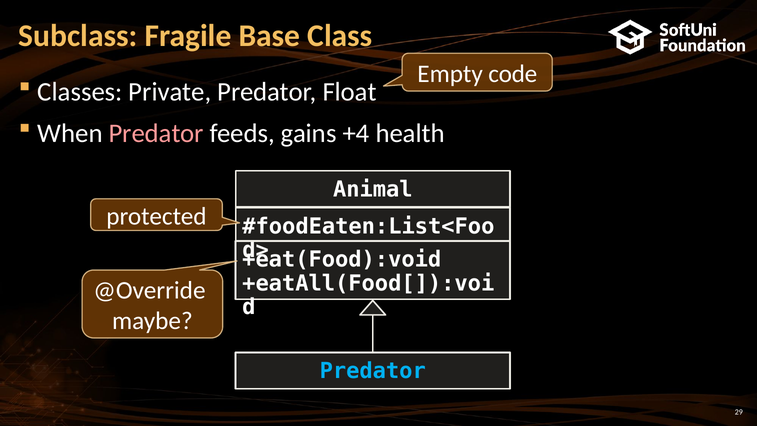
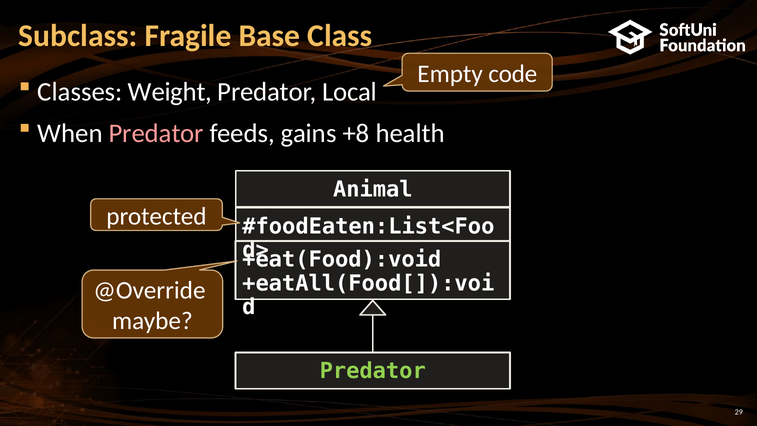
Private: Private -> Weight
Float: Float -> Local
+4: +4 -> +8
Predator at (373, 371) colour: light blue -> light green
